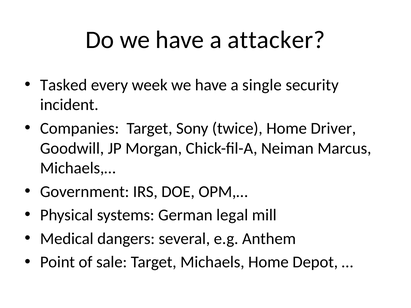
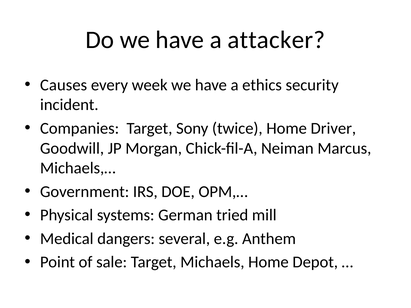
Tasked: Tasked -> Causes
single: single -> ethics
legal: legal -> tried
